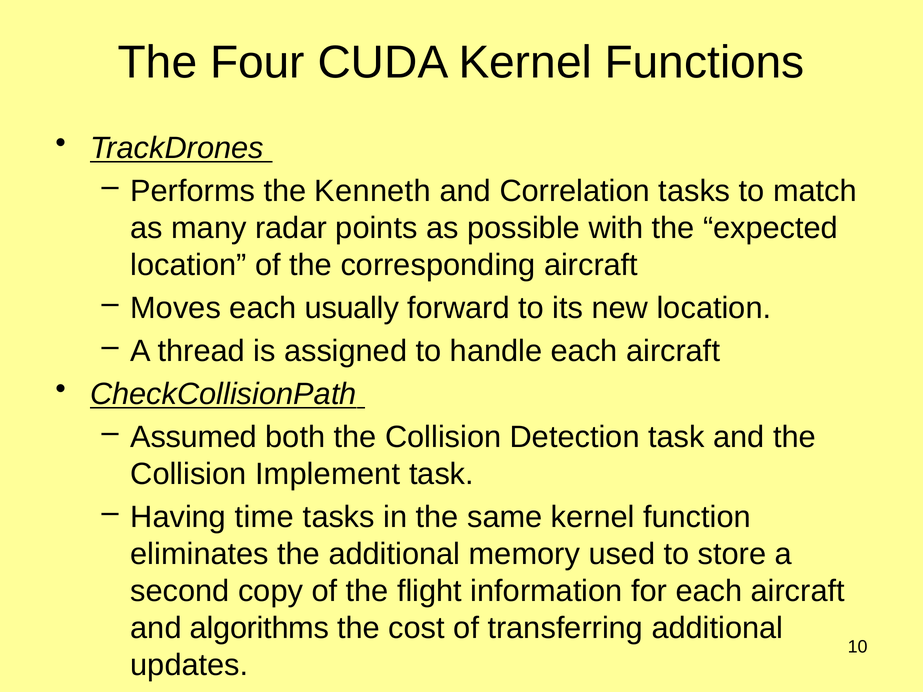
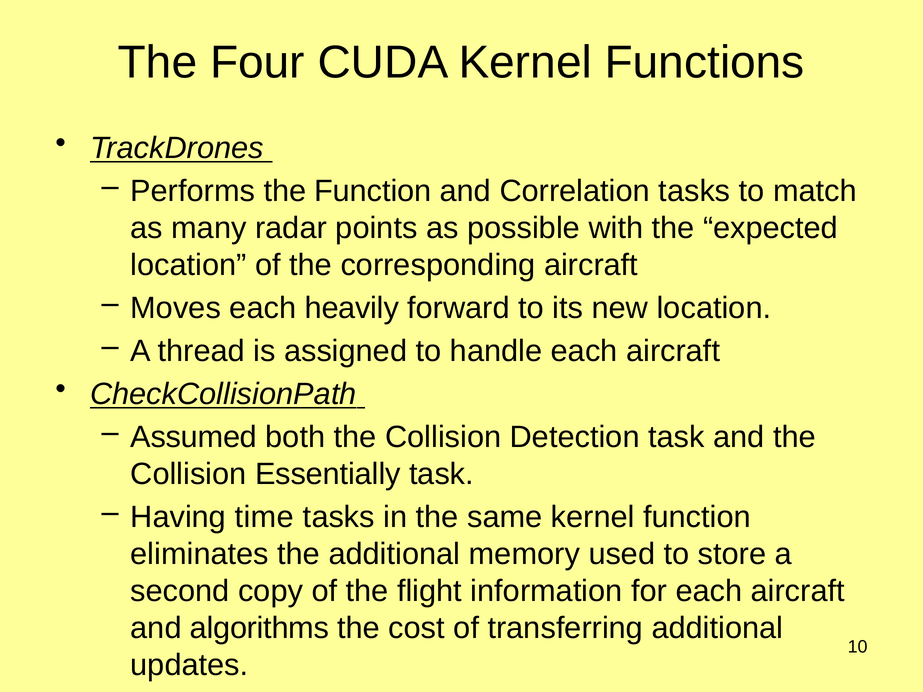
the Kenneth: Kenneth -> Function
usually: usually -> heavily
Implement: Implement -> Essentially
